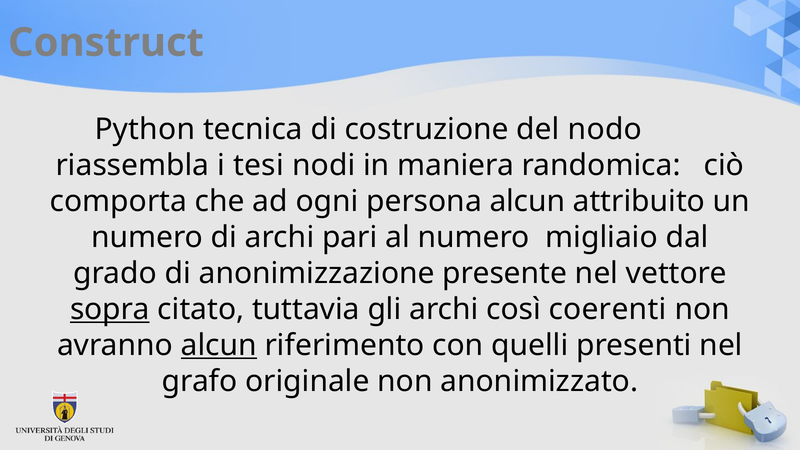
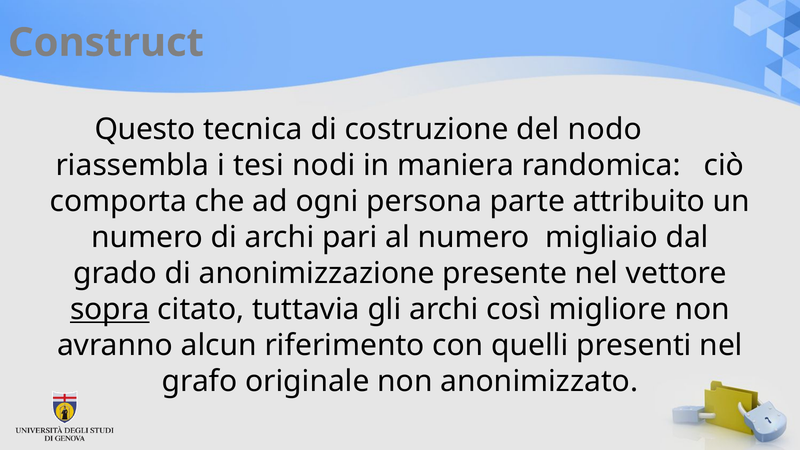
Python: Python -> Questo
persona alcun: alcun -> parte
coerenti: coerenti -> migliore
alcun at (219, 345) underline: present -> none
